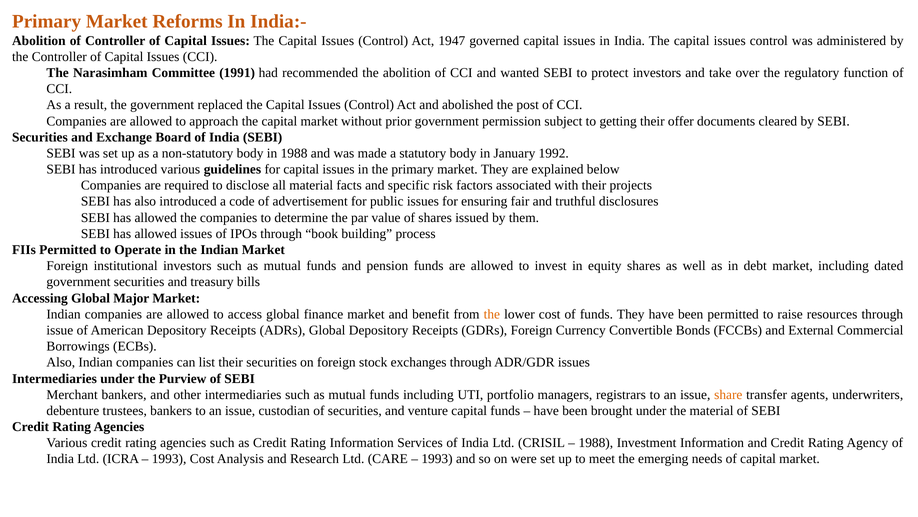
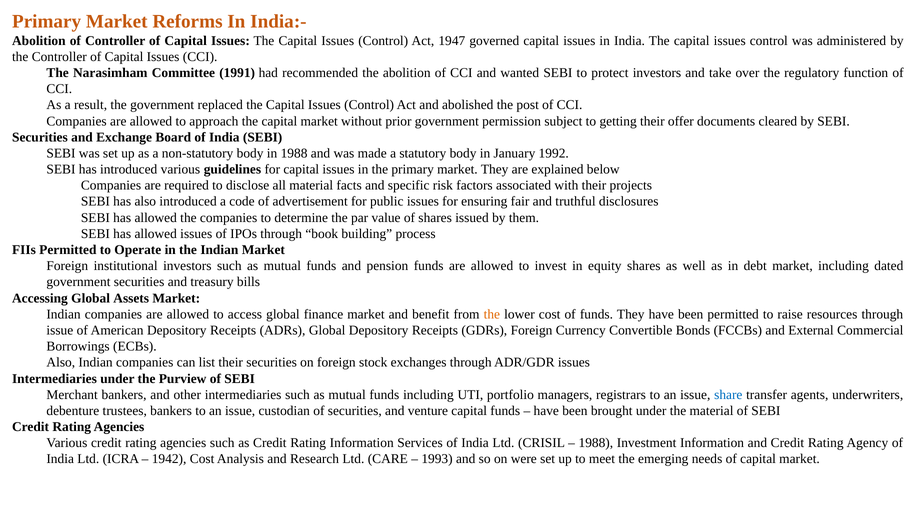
Major: Major -> Assets
share colour: orange -> blue
1993 at (169, 458): 1993 -> 1942
